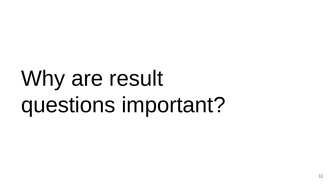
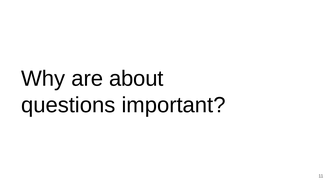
result: result -> about
